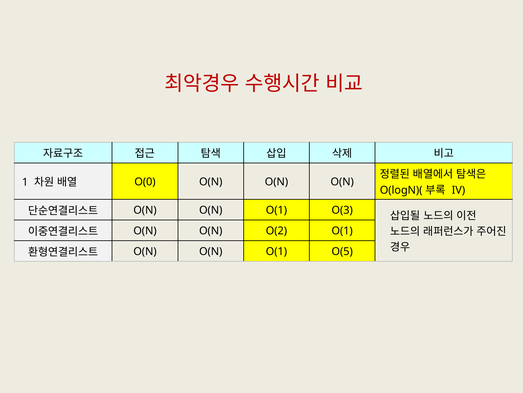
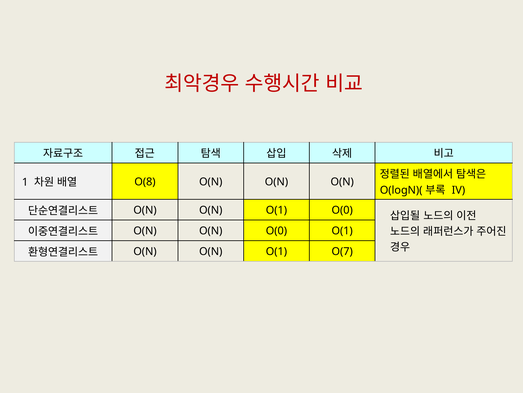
O(0: O(0 -> O(8
O(1 O(3: O(3 -> O(0
O(N O(2: O(2 -> O(0
O(5: O(5 -> O(7
